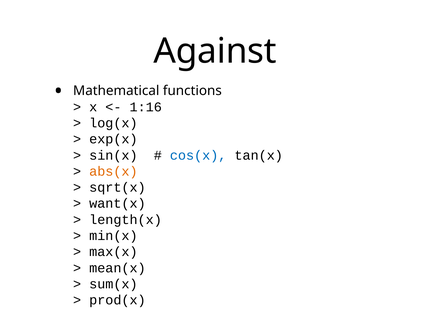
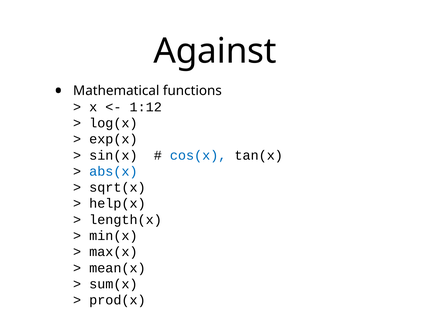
1:16: 1:16 -> 1:12
abs(x colour: orange -> blue
want(x: want(x -> help(x
